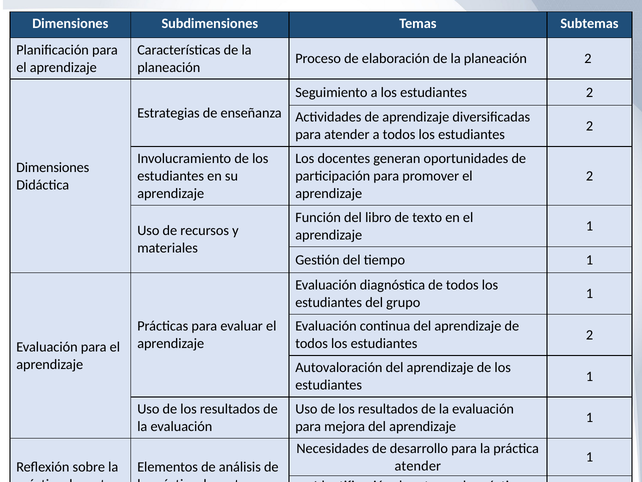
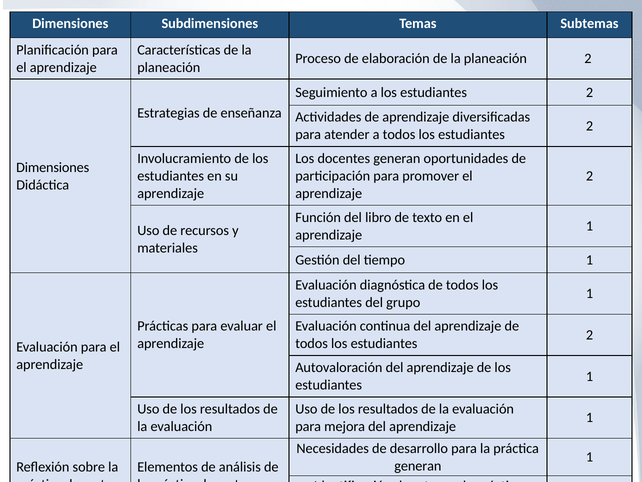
atender at (418, 465): atender -> generan
